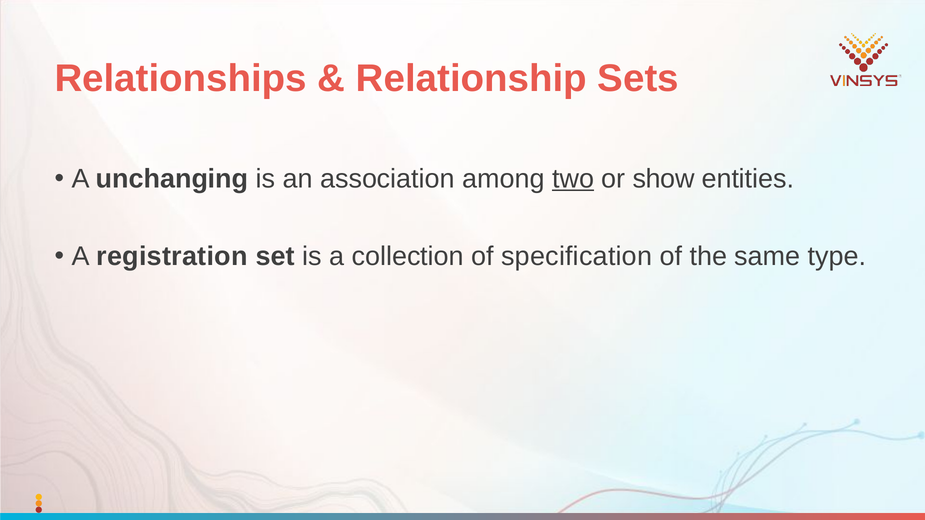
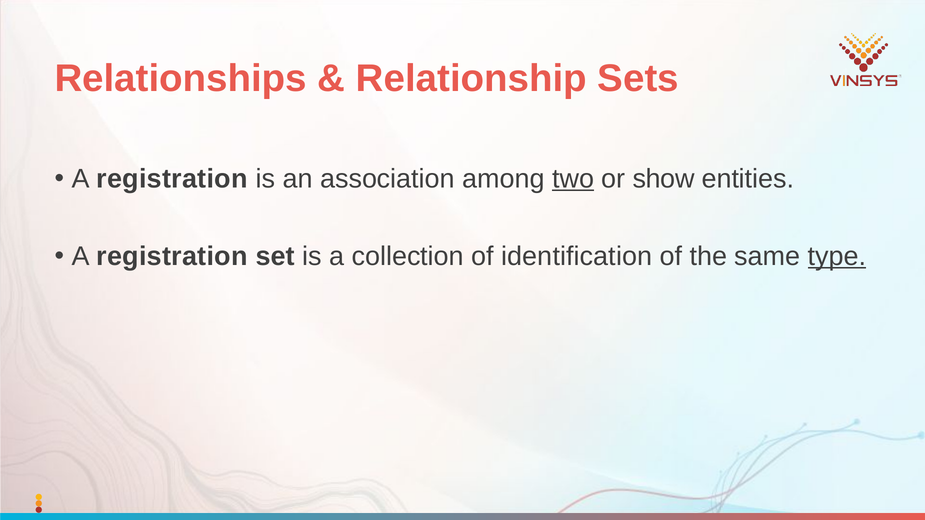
unchanging at (172, 179): unchanging -> registration
specification: specification -> identification
type underline: none -> present
